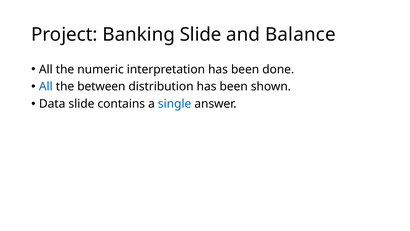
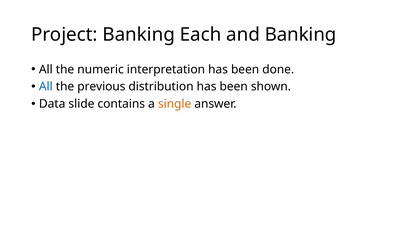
Banking Slide: Slide -> Each
and Balance: Balance -> Banking
between: between -> previous
single colour: blue -> orange
